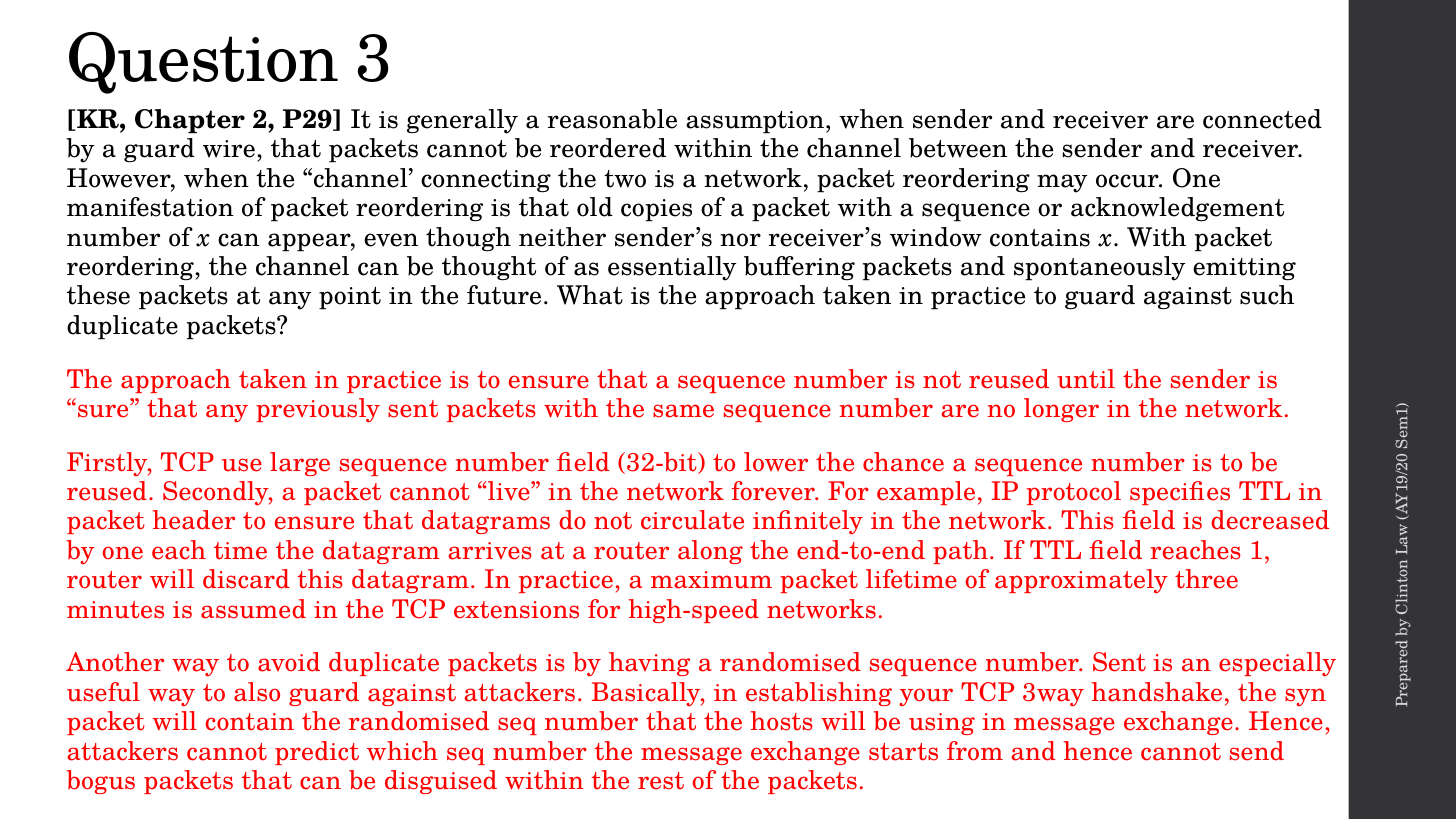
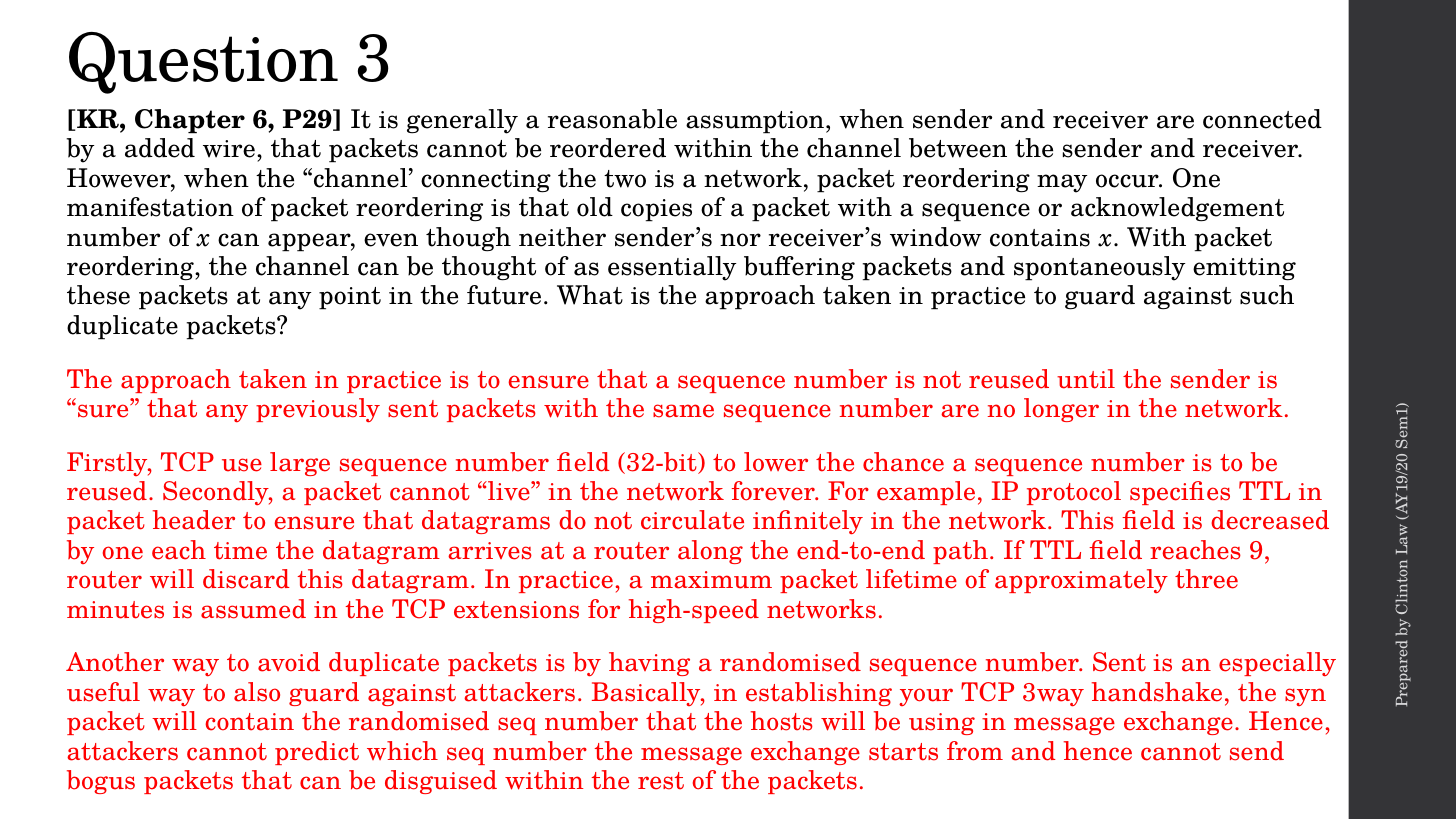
Chapter 2: 2 -> 6
a guard: guard -> added
reaches 1: 1 -> 9
